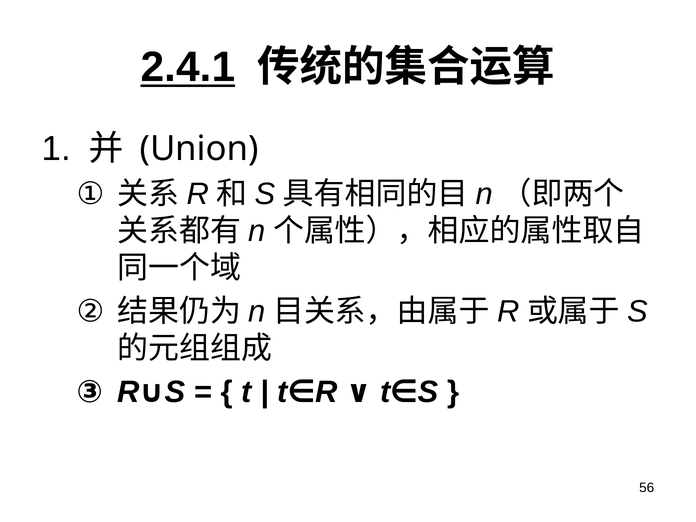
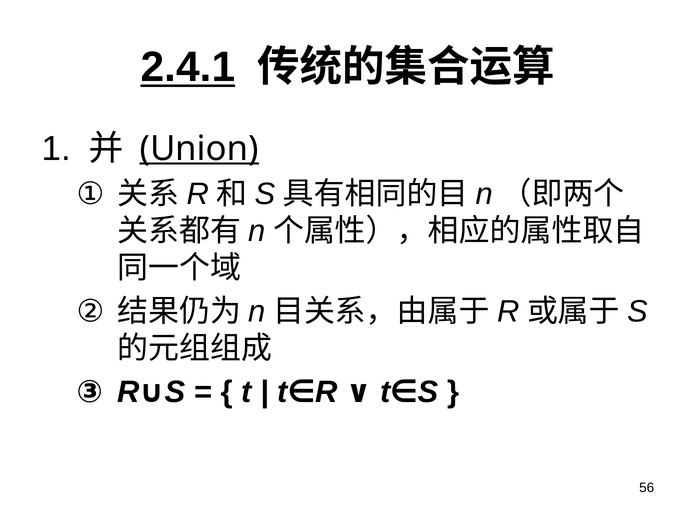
Union underline: none -> present
